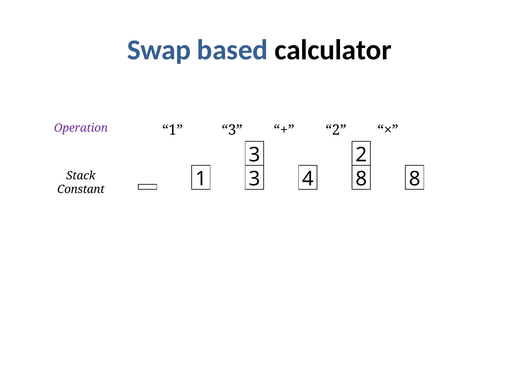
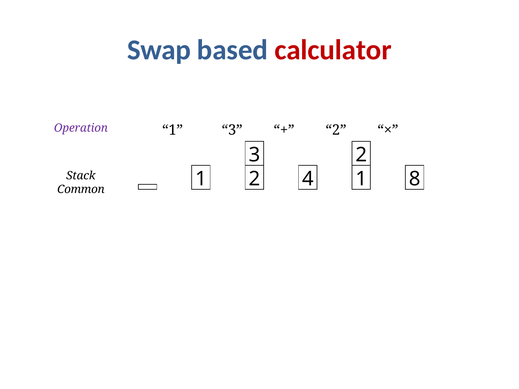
calculator colour: black -> red
3 at (254, 179): 3 -> 2
4 8: 8 -> 1
Constant: Constant -> Common
